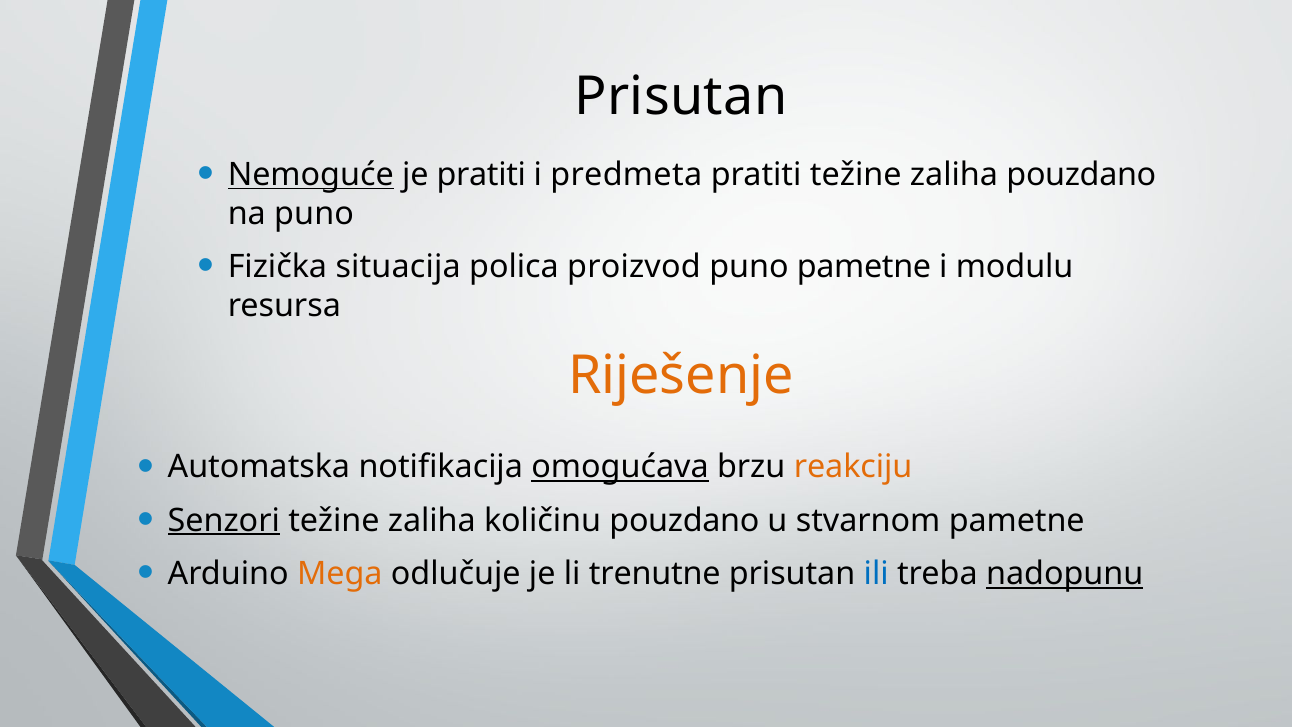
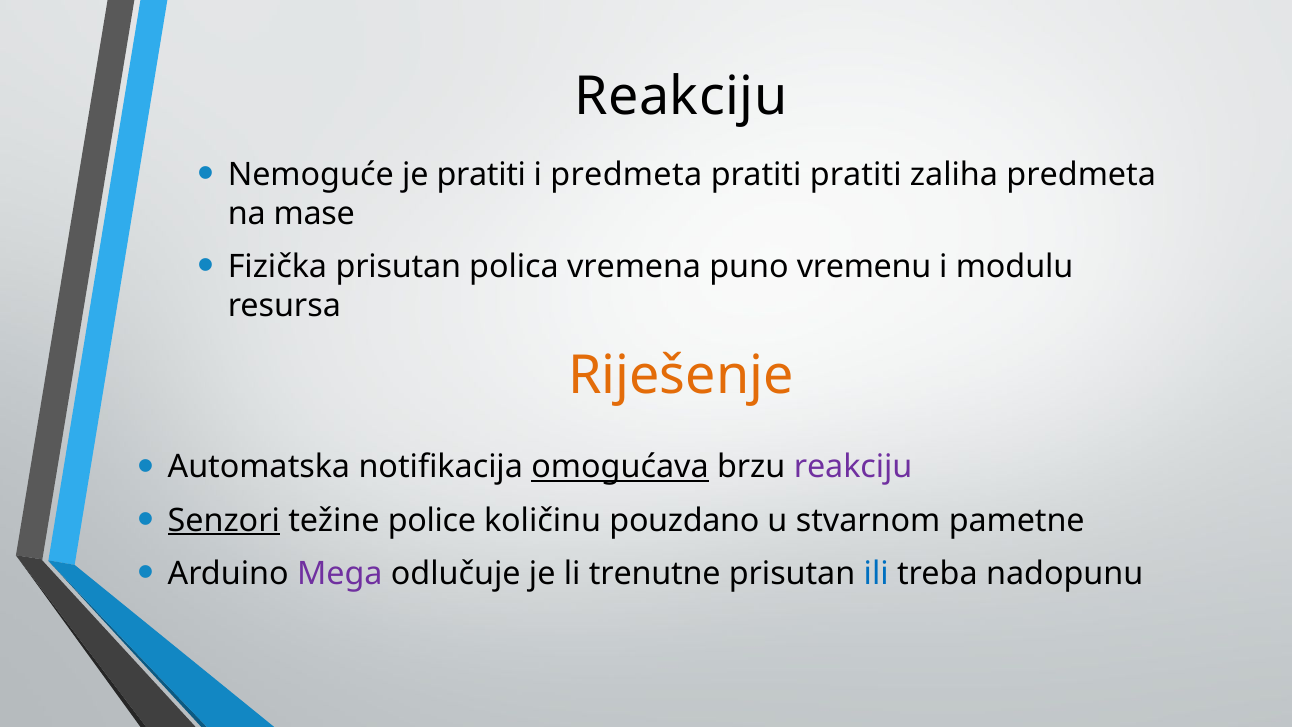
Prisutan at (681, 97): Prisutan -> Reakciju
Nemoguće underline: present -> none
pratiti težine: težine -> pratiti
zaliha pouzdano: pouzdano -> predmeta
na puno: puno -> mase
Fizička situacija: situacija -> prisutan
proizvod: proizvod -> vremena
puno pametne: pametne -> vremenu
reakciju at (853, 467) colour: orange -> purple
zaliha at (432, 520): zaliha -> police
Mega colour: orange -> purple
nadopunu underline: present -> none
